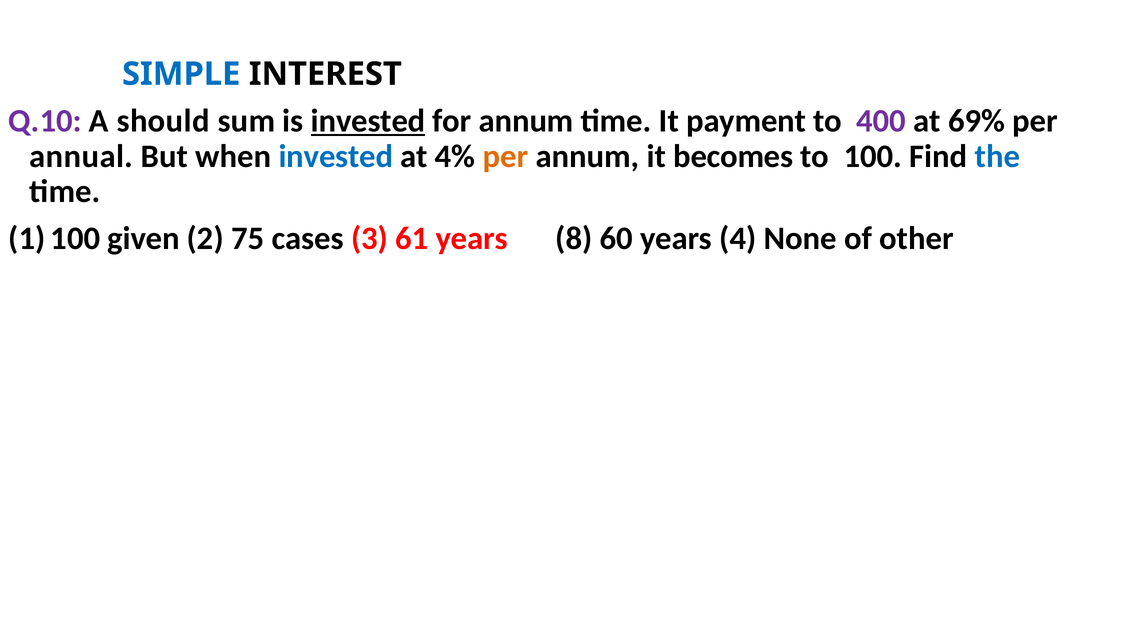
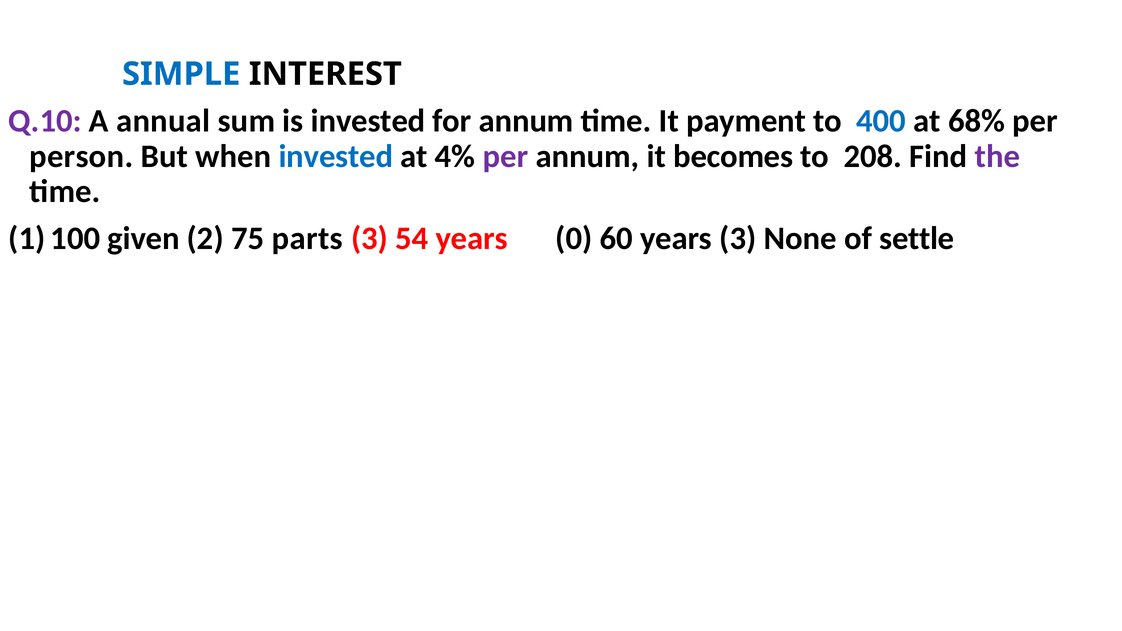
should: should -> annual
invested at (368, 121) underline: present -> none
400 colour: purple -> blue
69%: 69% -> 68%
annual: annual -> person
per at (505, 156) colour: orange -> purple
100: 100 -> 208
the colour: blue -> purple
cases: cases -> parts
61: 61 -> 54
8: 8 -> 0
years 4: 4 -> 3
other: other -> settle
